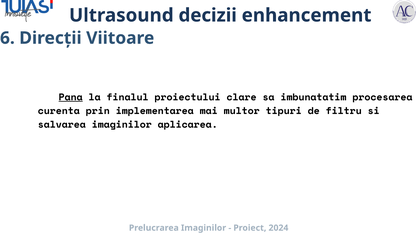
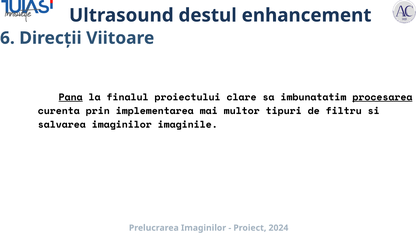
decizii: decizii -> destul
procesarea underline: none -> present
aplicarea: aplicarea -> imaginile
